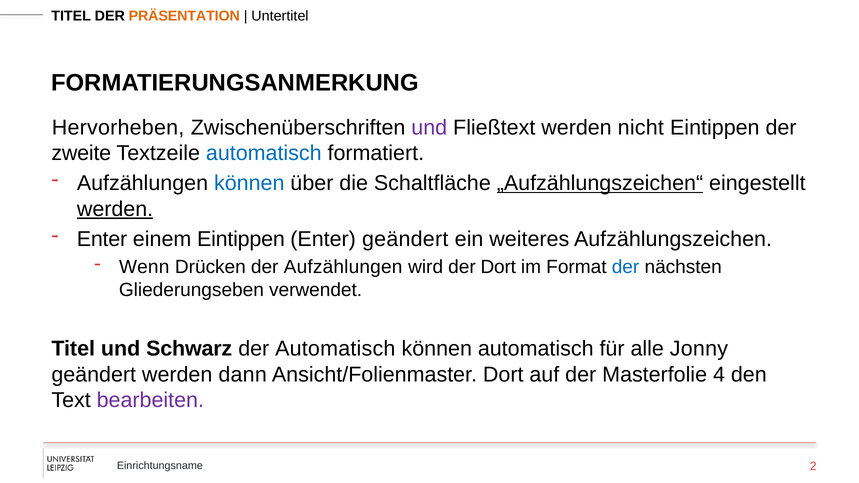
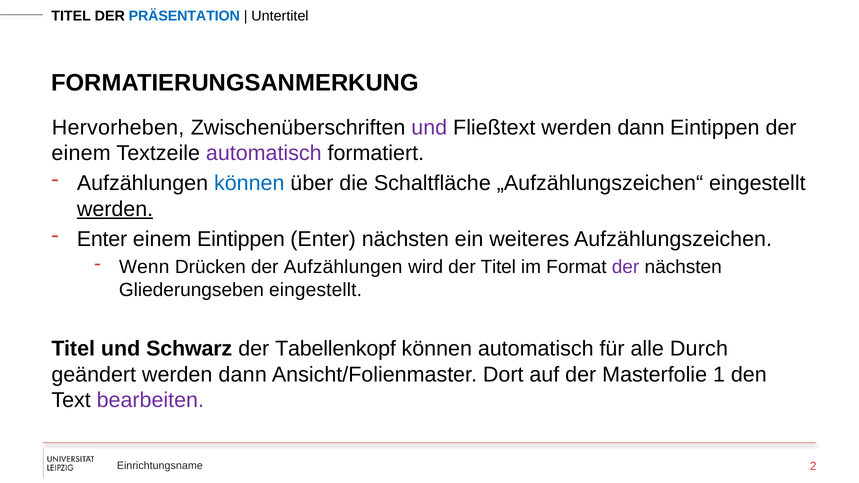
PRÄSENTATION colour: orange -> blue
Fließtext werden nicht: nicht -> dann
zweite at (81, 153): zweite -> einem
automatisch at (264, 153) colour: blue -> purple
„Aufzählungszeichen“ underline: present -> none
Enter geändert: geändert -> nächsten
der Dort: Dort -> Titel
der at (626, 267) colour: blue -> purple
Gliederungseben verwendet: verwendet -> eingestellt
der Automatisch: Automatisch -> Tabellenkopf
Jonny: Jonny -> Durch
4: 4 -> 1
